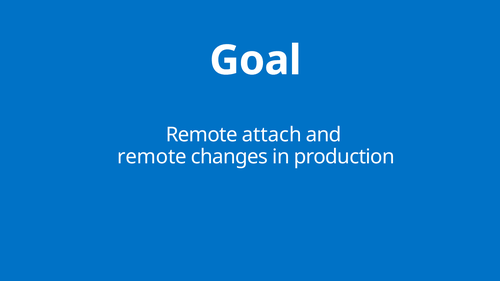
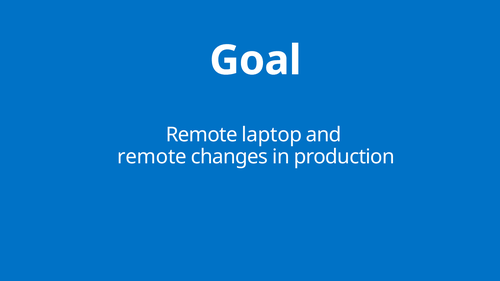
attach: attach -> laptop
